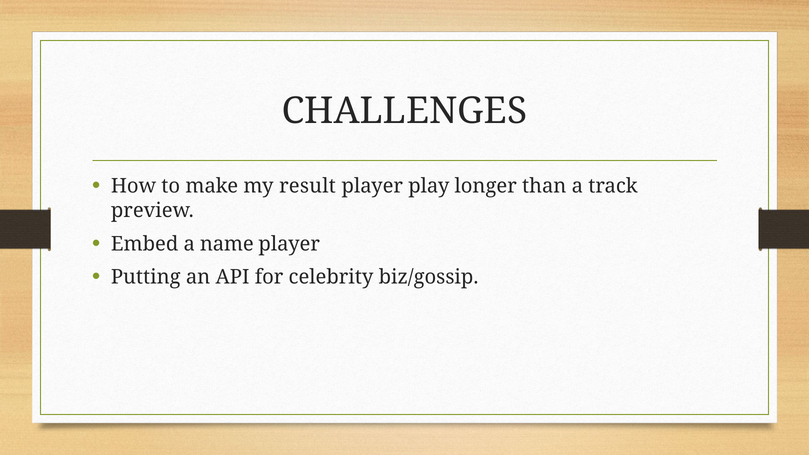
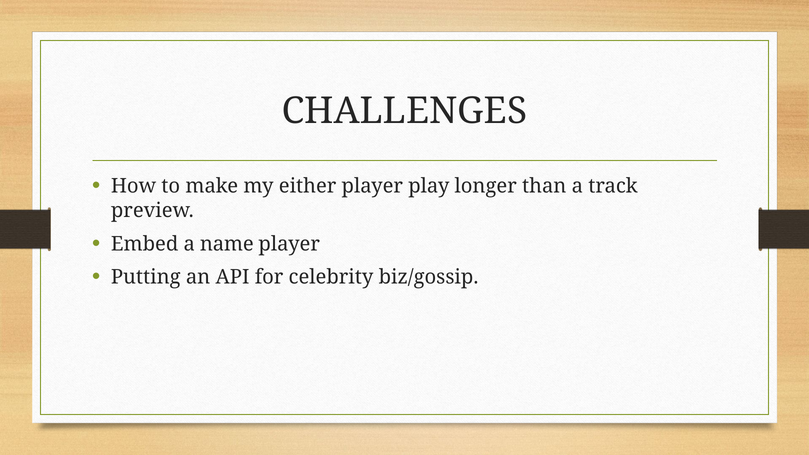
result: result -> either
